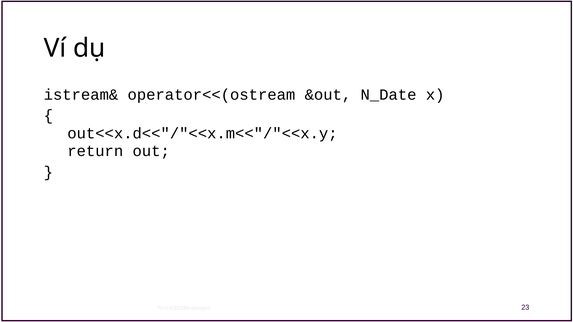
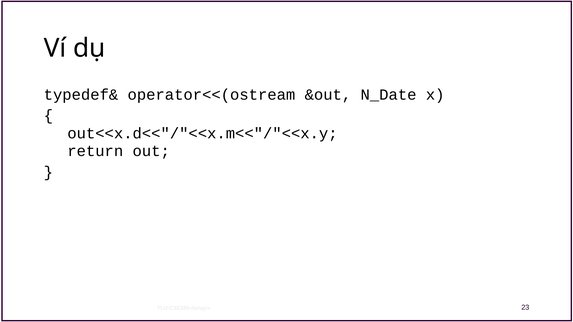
istream&: istream& -> typedef&
